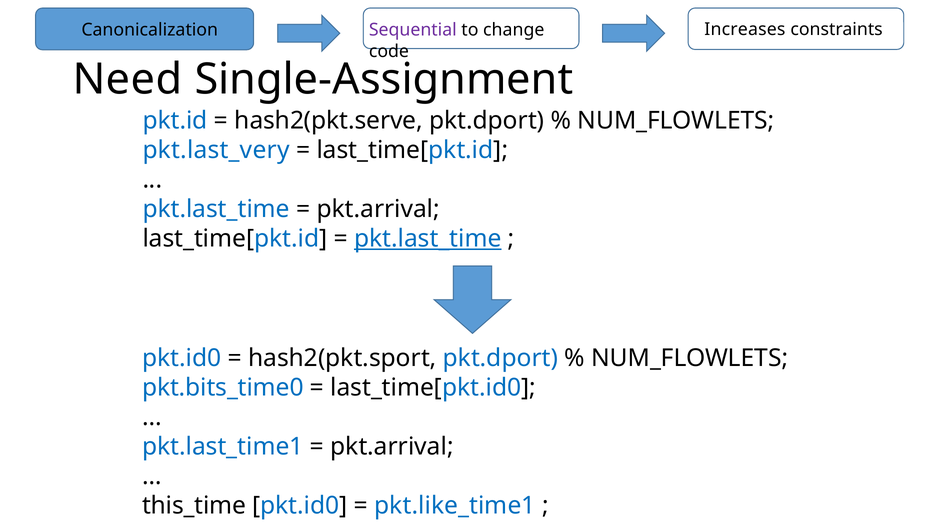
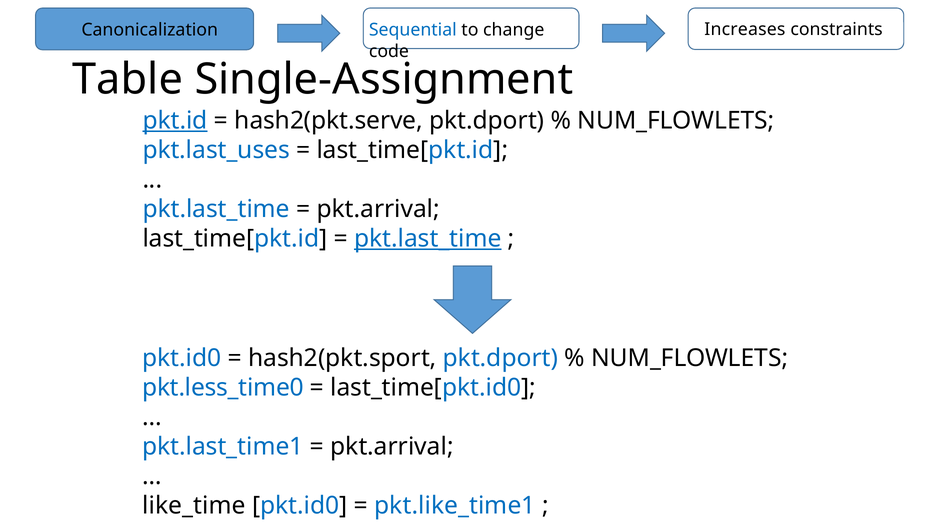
Sequential colour: purple -> blue
Need: Need -> Table
pkt.id underline: none -> present
pkt.last_very: pkt.last_very -> pkt.last_uses
pkt.bits_time0: pkt.bits_time0 -> pkt.less_time0
this_time: this_time -> like_time
